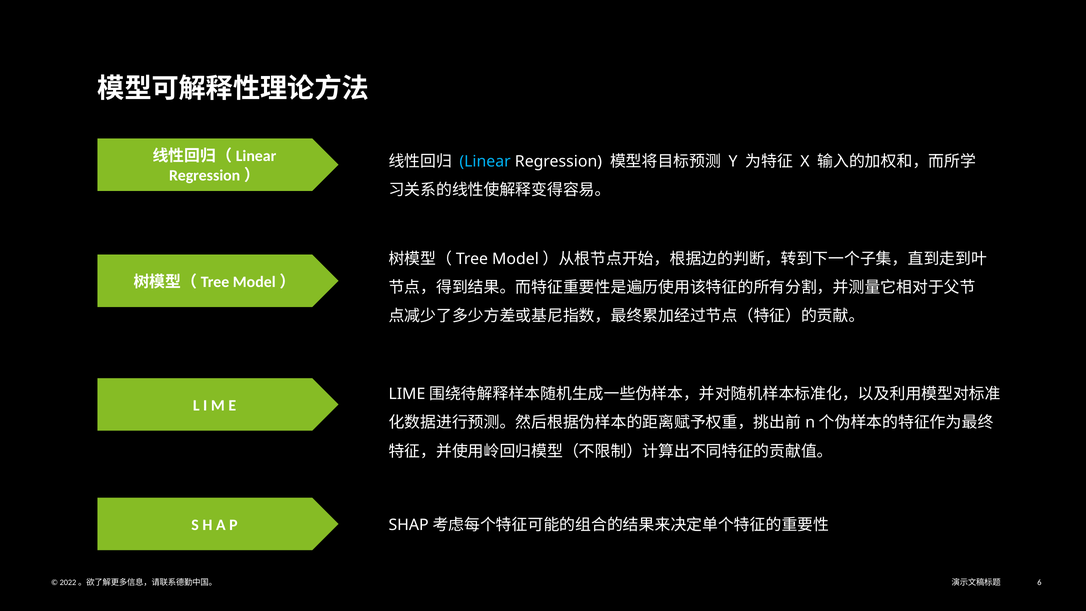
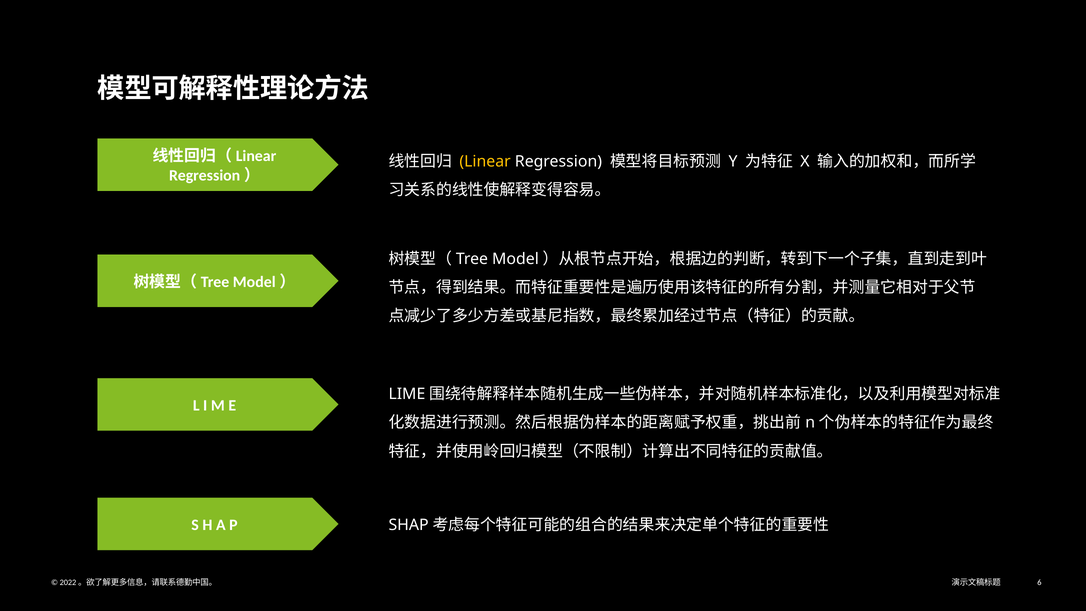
Linear colour: light blue -> yellow
